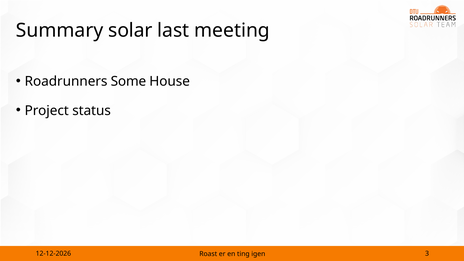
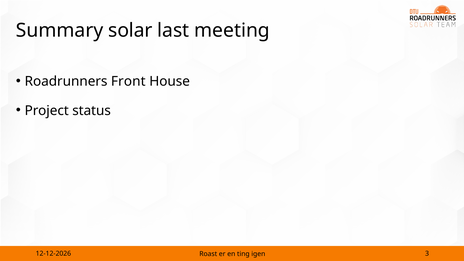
Some: Some -> Front
